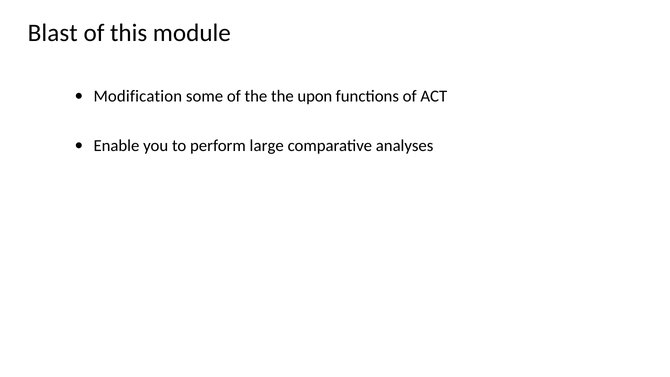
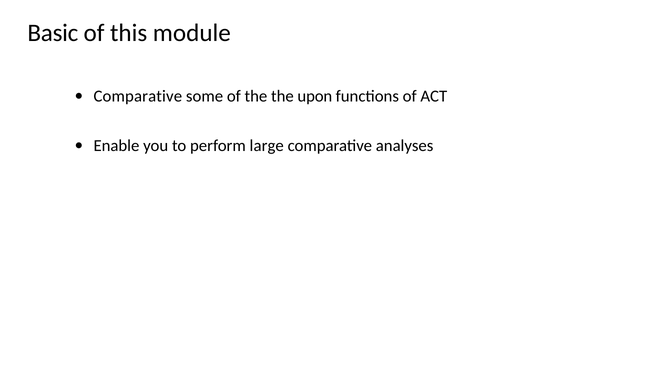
Blast: Blast -> Basic
Modification at (138, 96): Modification -> Comparative
